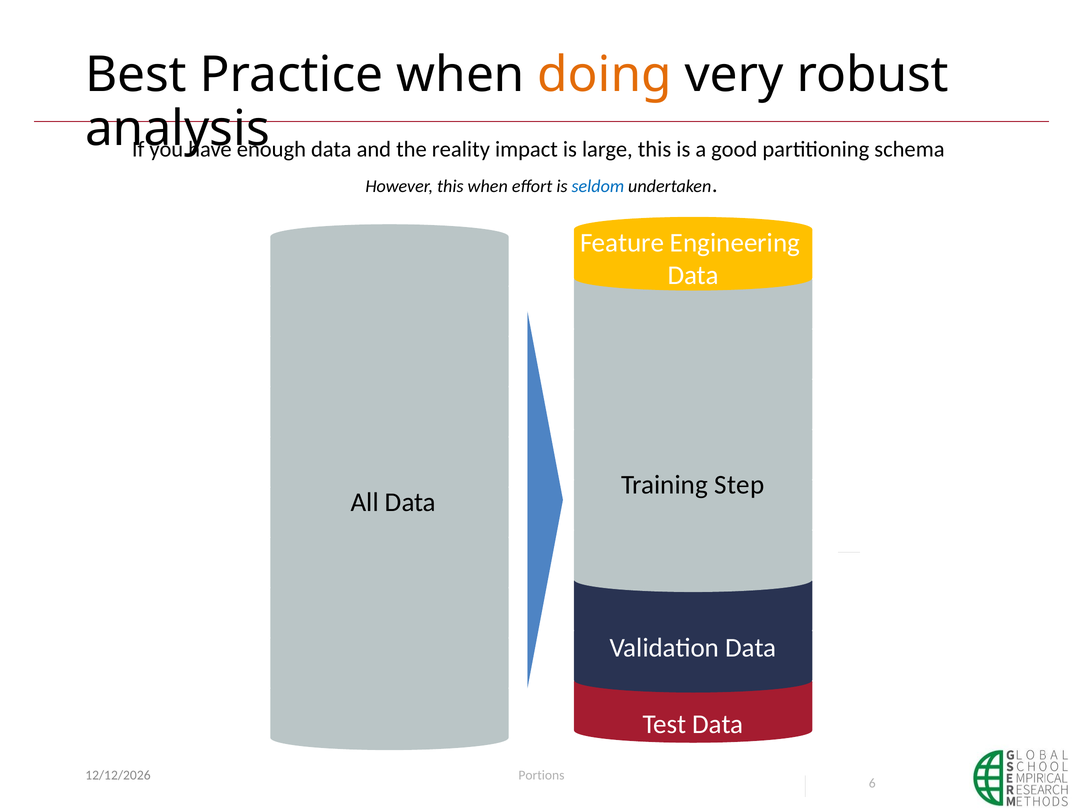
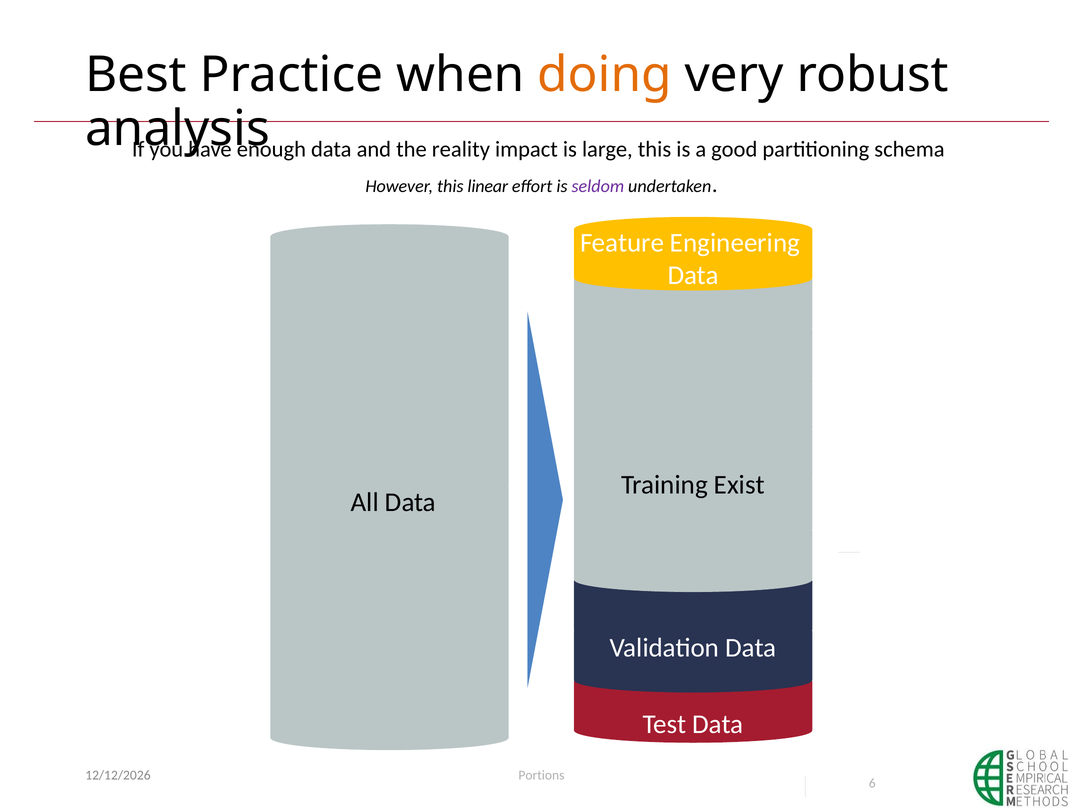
this when: when -> linear
seldom colour: blue -> purple
Step: Step -> Exist
